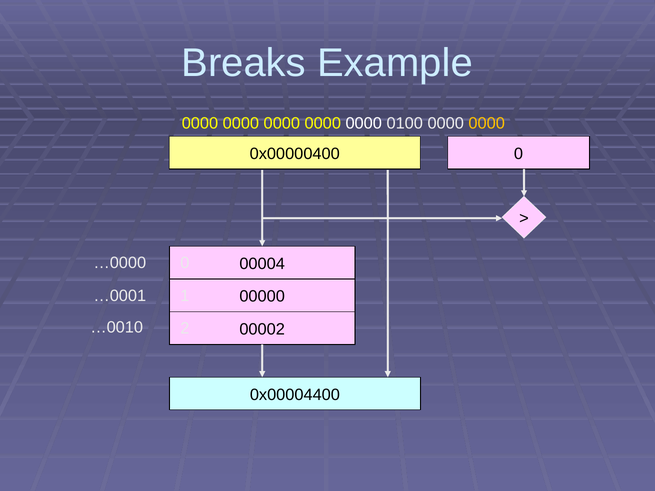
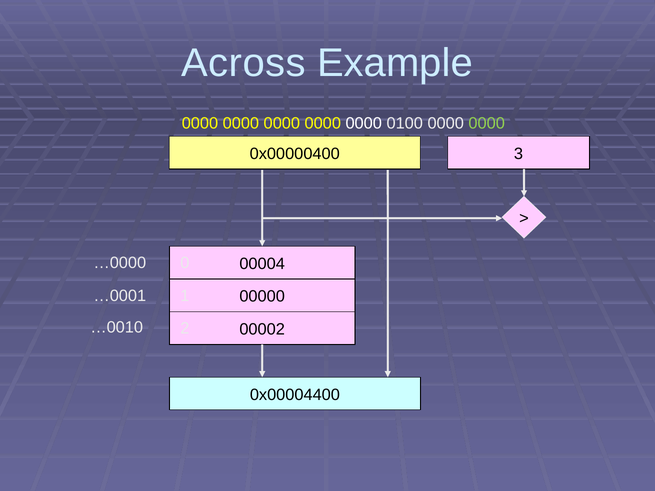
Breaks: Breaks -> Across
0000 at (487, 123) colour: yellow -> light green
0 at (519, 154): 0 -> 3
